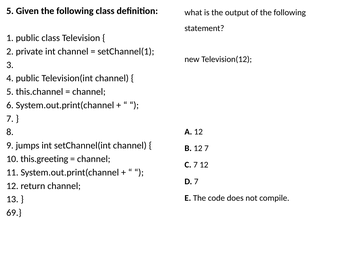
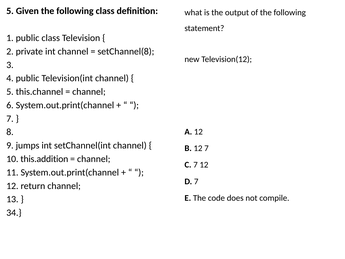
setChannel(1: setChannel(1 -> setChannel(8
this.greeting: this.greeting -> this.addition
69: 69 -> 34
